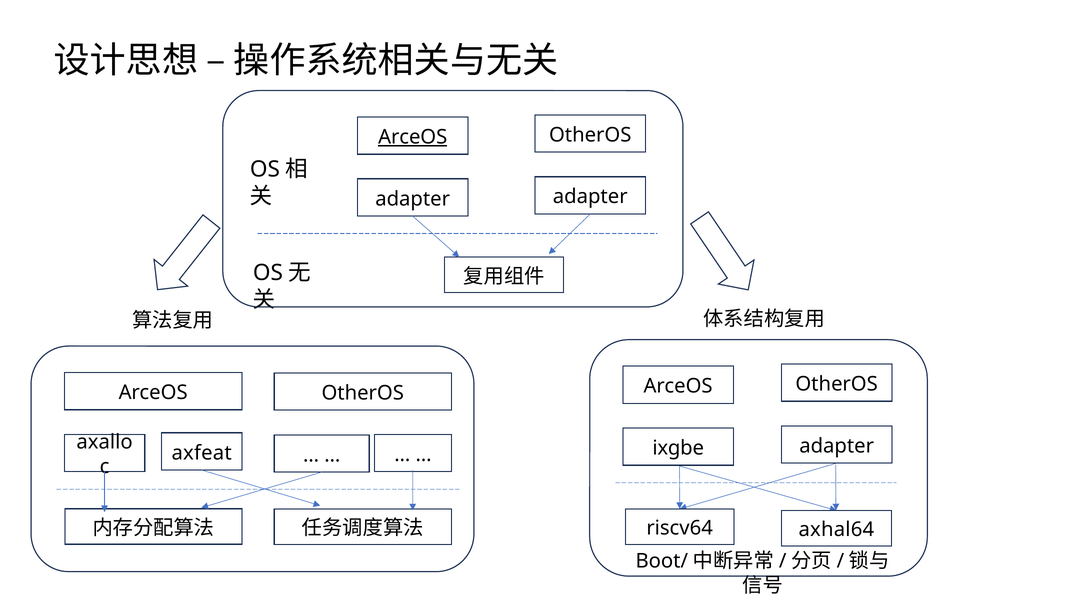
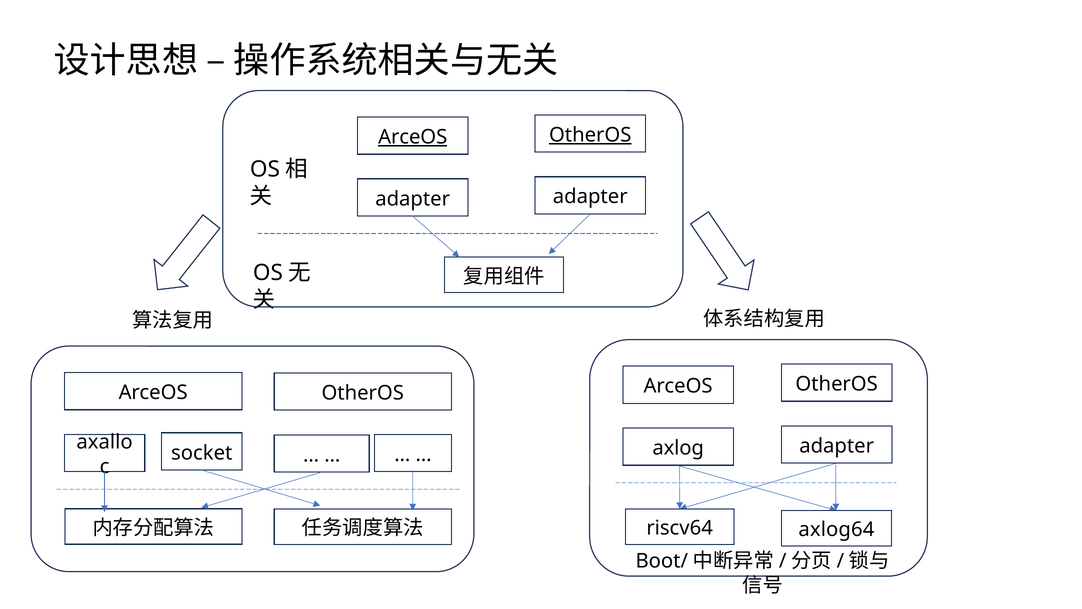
OtherOS at (590, 135) underline: none -> present
ixgbe: ixgbe -> axlog
axfeat: axfeat -> socket
axhal64: axhal64 -> axlog64
